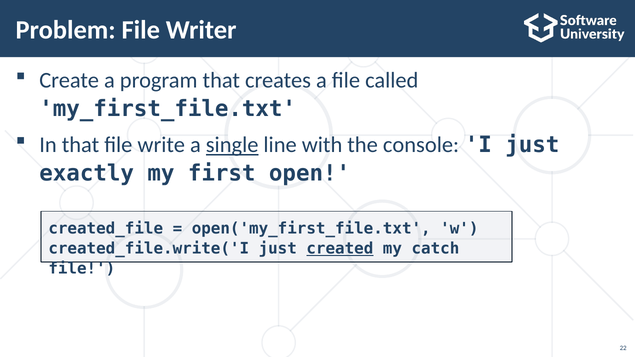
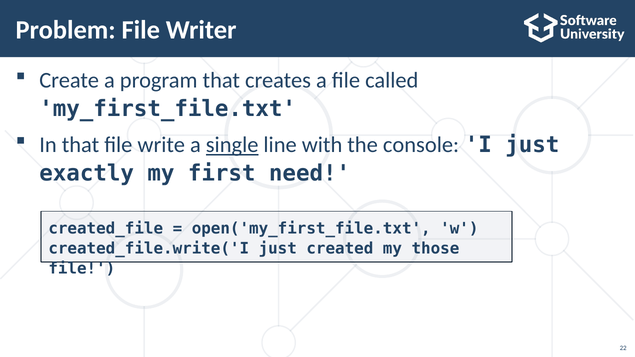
open: open -> need
created underline: present -> none
catch: catch -> those
